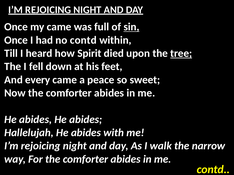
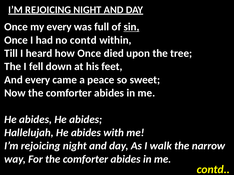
my came: came -> every
how Spirit: Spirit -> Once
tree underline: present -> none
